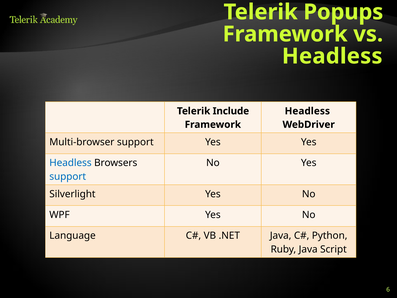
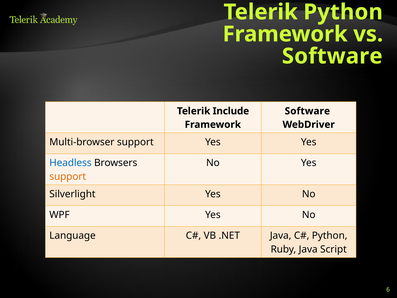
Telerik Popups: Popups -> Python
Headless at (332, 56): Headless -> Software
Headless at (307, 111): Headless -> Software
support at (68, 176) colour: blue -> orange
